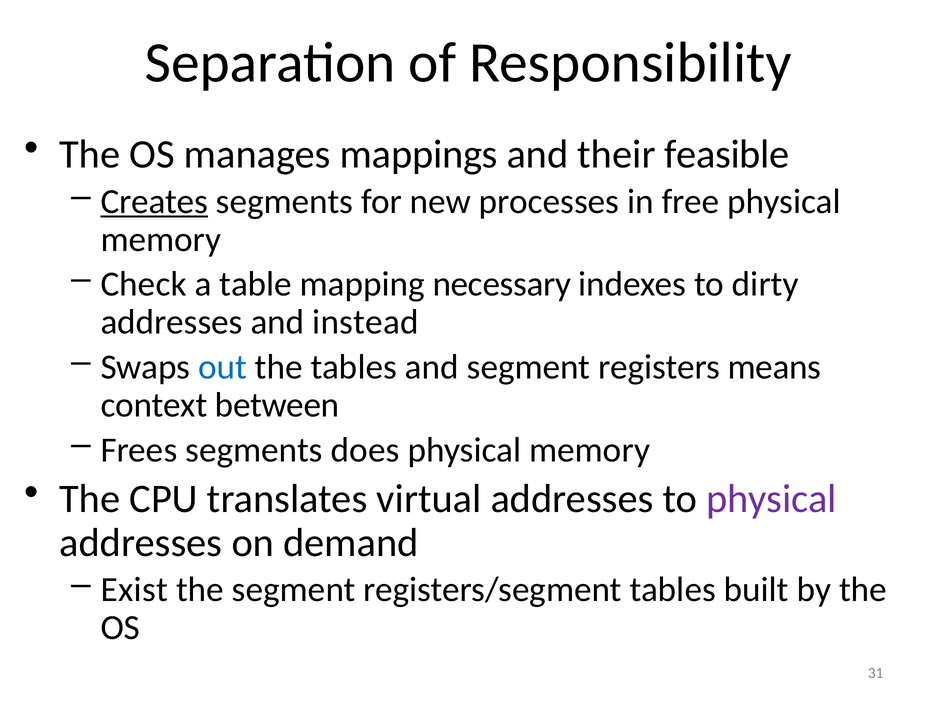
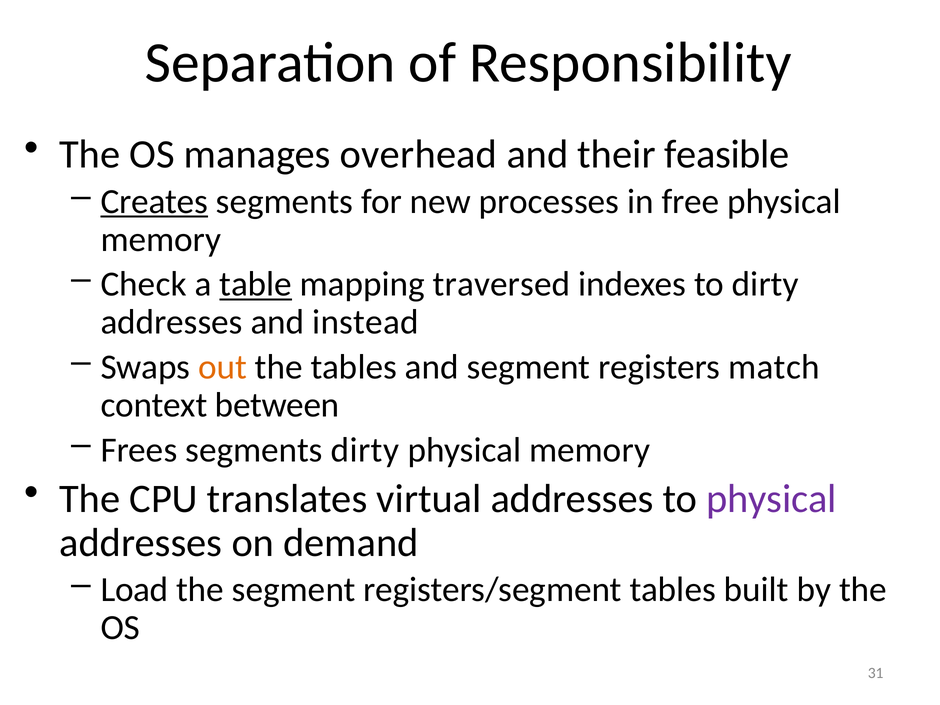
mappings: mappings -> overhead
table underline: none -> present
necessary: necessary -> traversed
out colour: blue -> orange
means: means -> match
segments does: does -> dirty
Exist: Exist -> Load
